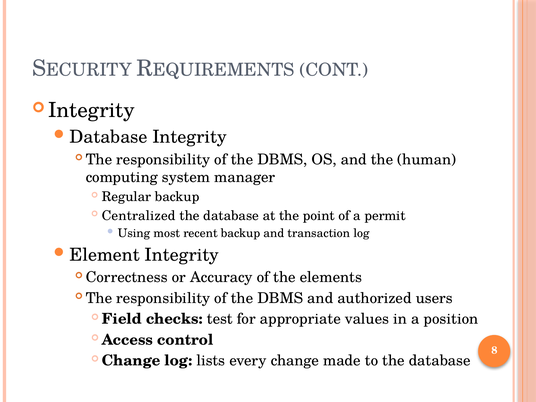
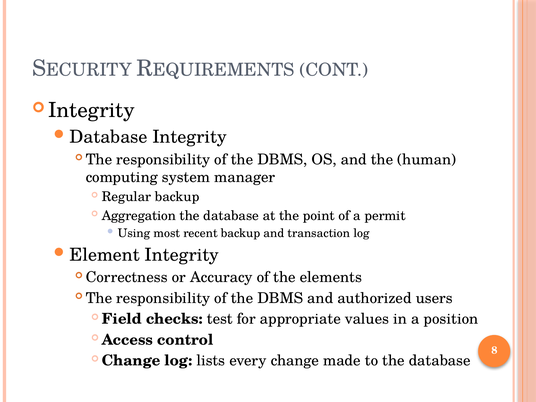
Centralized: Centralized -> Aggregation
